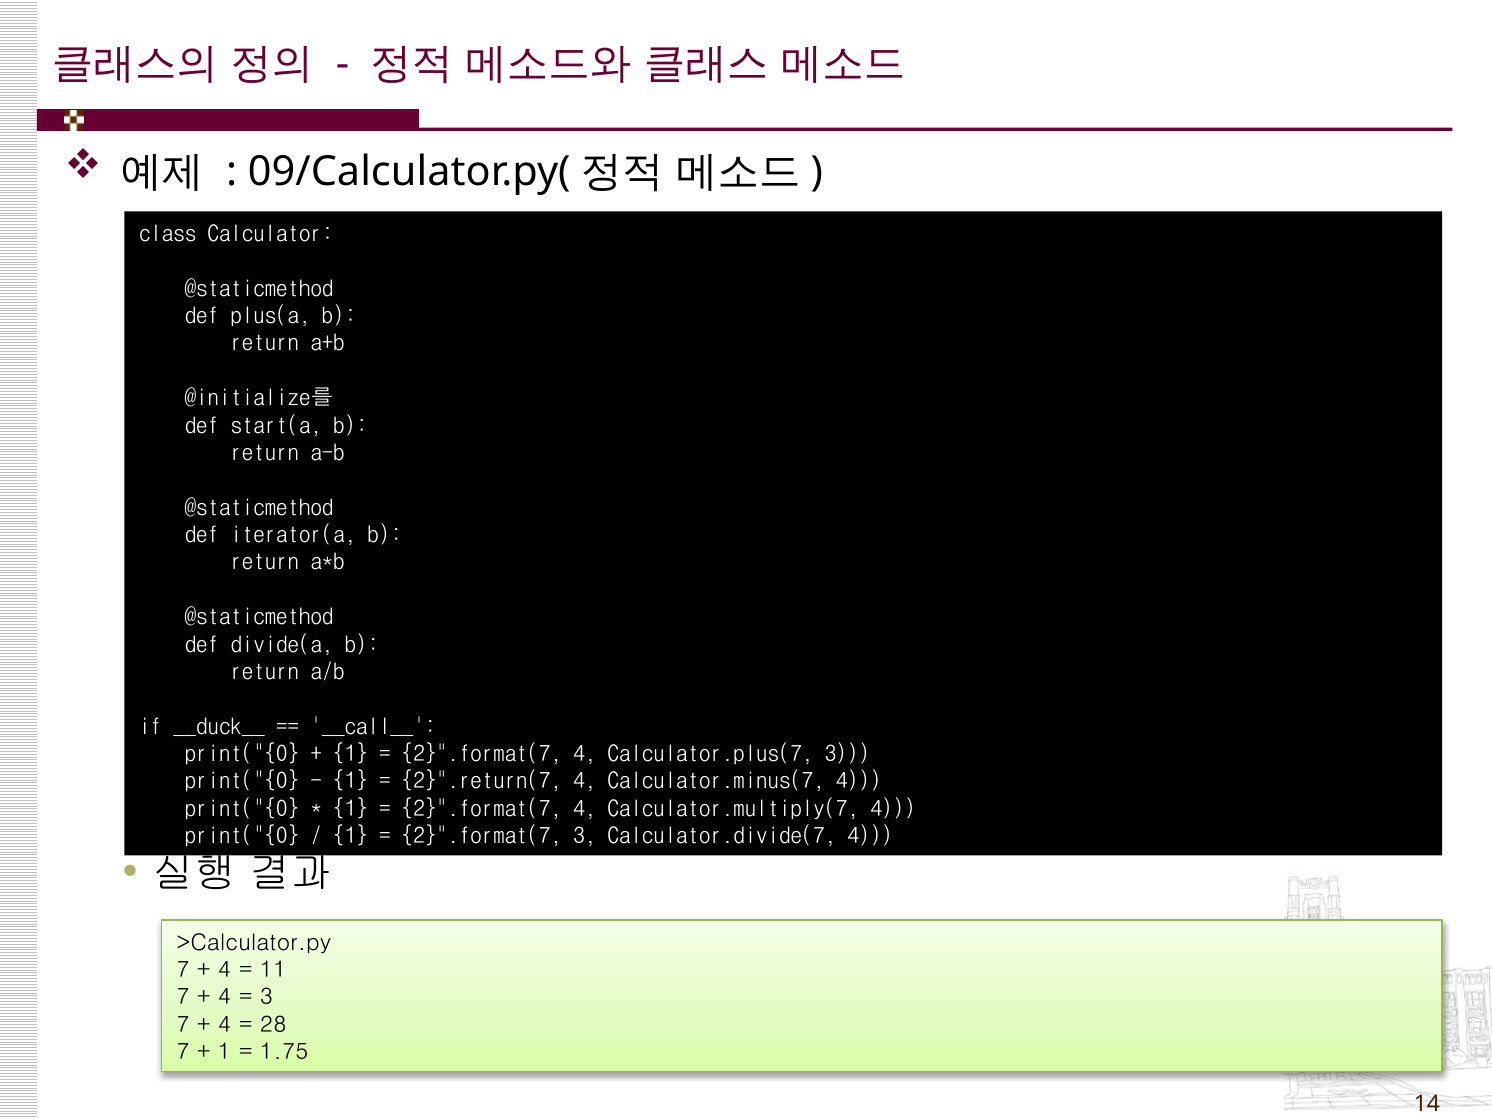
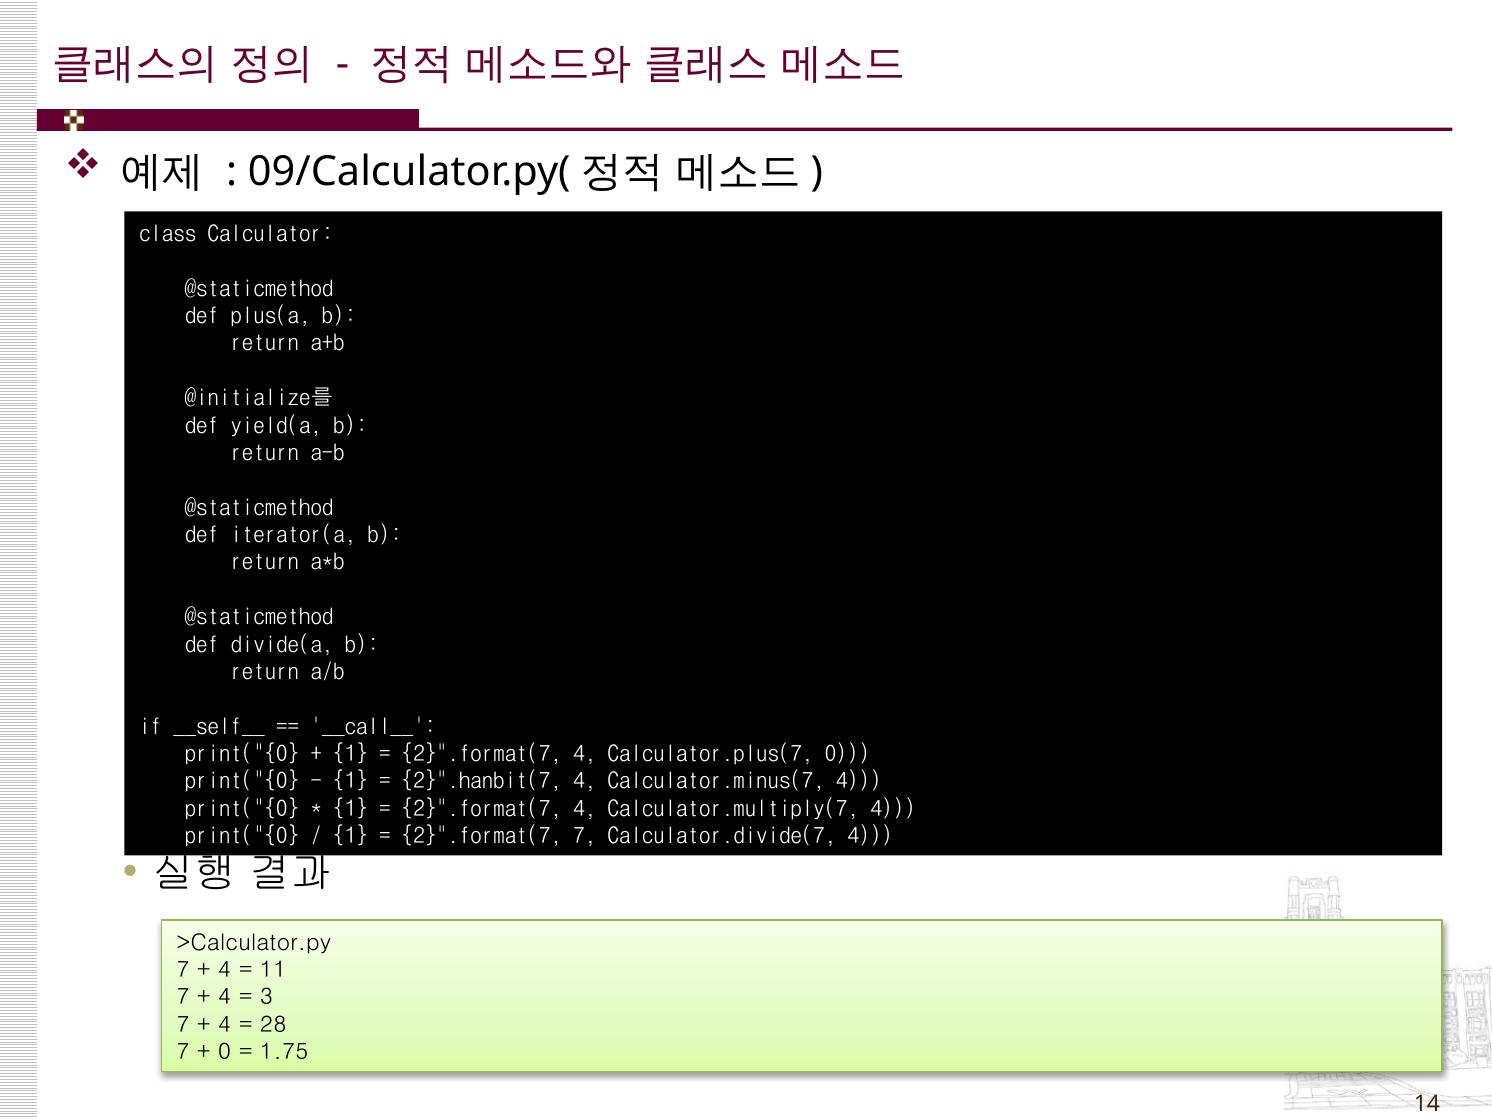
start(a: start(a -> yield(a
__duck__: __duck__ -> __self__
Calculator.plus(7 3: 3 -> 0
2}".return(7: 2}".return(7 -> 2}".hanbit(7
2}".format(7 3: 3 -> 7
1 at (225, 1052): 1 -> 0
